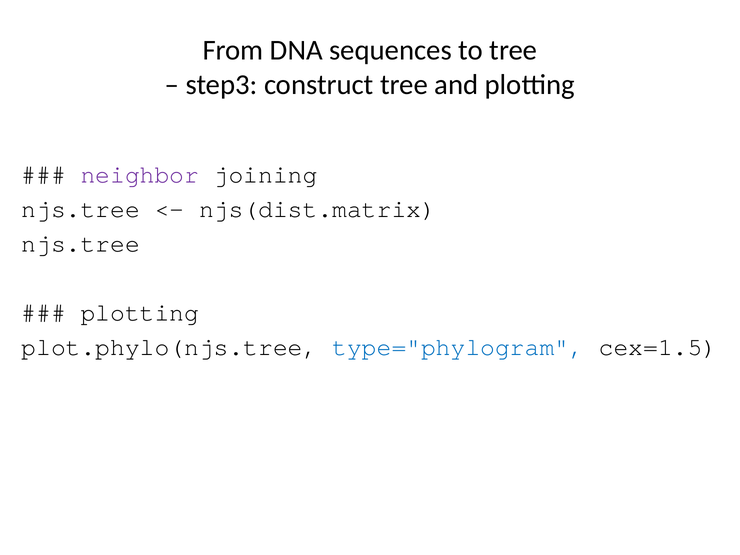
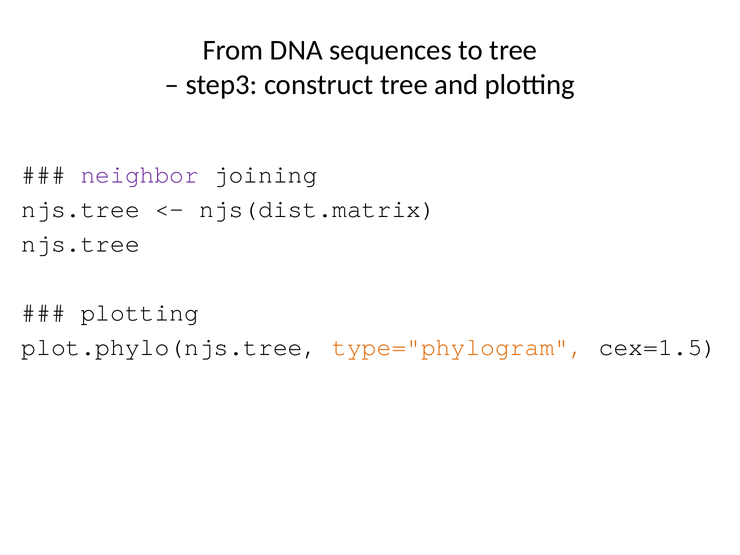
type="phylogram colour: blue -> orange
